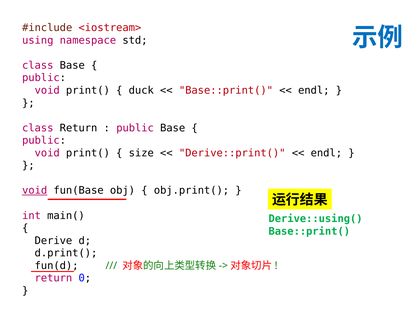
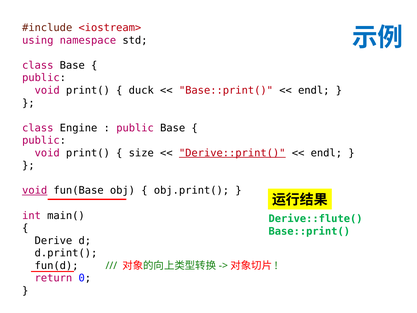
class Return: Return -> Engine
Derive::print( underline: none -> present
Derive::using(: Derive::using( -> Derive::flute(
